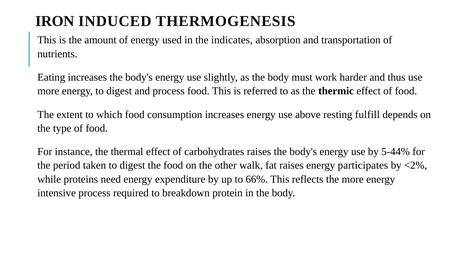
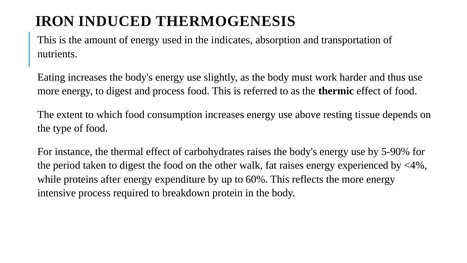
fulfill: fulfill -> tissue
5-44%: 5-44% -> 5-90%
participates: participates -> experienced
<2%: <2% -> <4%
need: need -> after
66%: 66% -> 60%
